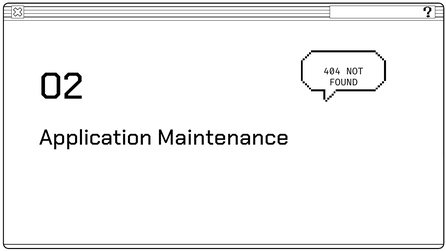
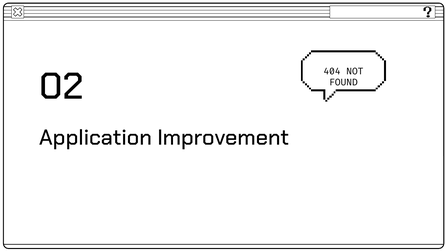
Maintenance: Maintenance -> Improvement
